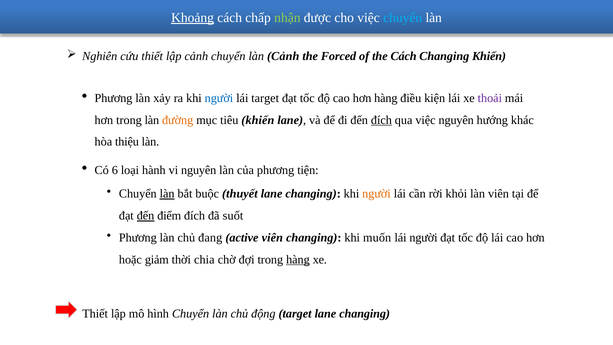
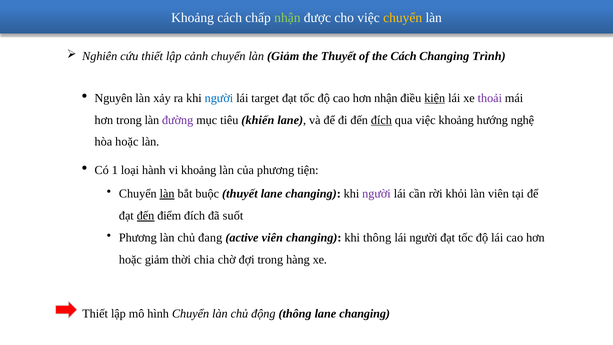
Khoảng at (193, 18) underline: present -> none
chuyển at (403, 18) colour: light blue -> yellow
làn Cảnh: Cảnh -> Giảm
the Forced: Forced -> Thuyết
Changing Khiến: Khiến -> Trình
Phương at (114, 98): Phương -> Nguyên
hơn hàng: hàng -> nhận
kiện underline: none -> present
đường colour: orange -> purple
việc nguyên: nguyên -> khoảng
khác: khác -> nghệ
hòa thiệu: thiệu -> hoặc
6: 6 -> 1
vi nguyên: nguyên -> khoảng
người at (376, 194) colour: orange -> purple
khi muốn: muốn -> thông
hàng at (298, 260) underline: present -> none
động target: target -> thông
